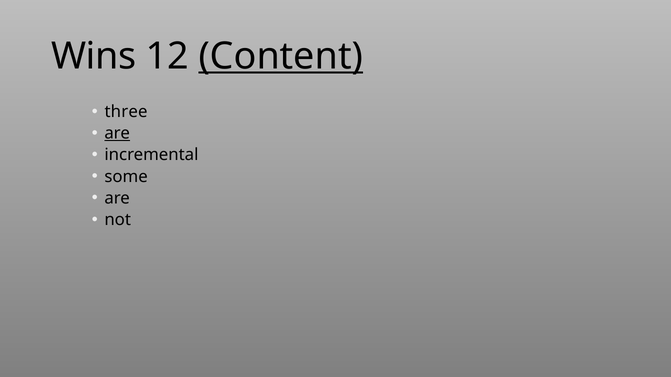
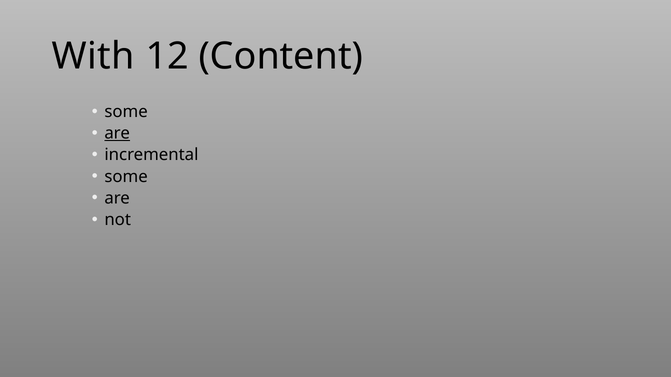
Wins: Wins -> With
Content underline: present -> none
three at (126, 112): three -> some
